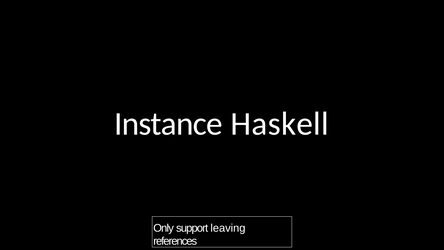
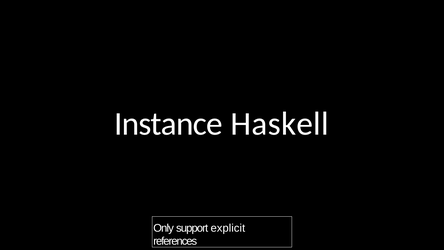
leaving: leaving -> explicit
